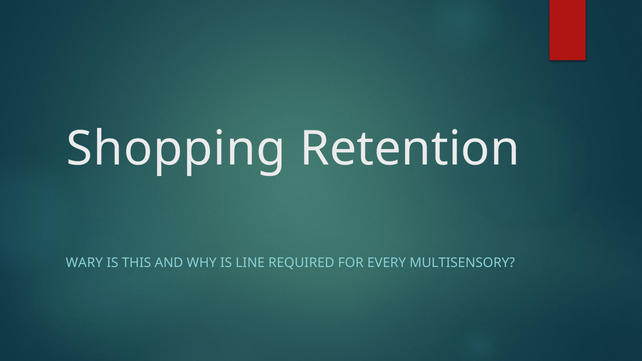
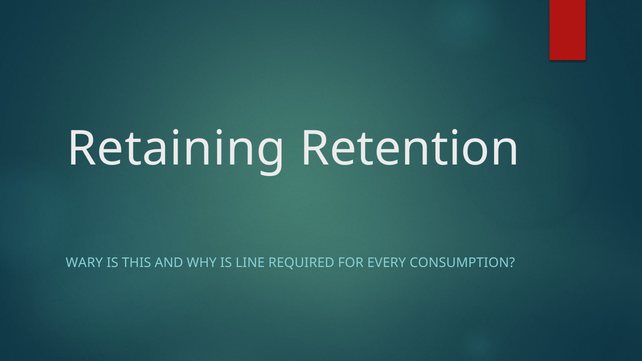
Shopping: Shopping -> Retaining
MULTISENSORY: MULTISENSORY -> CONSUMPTION
